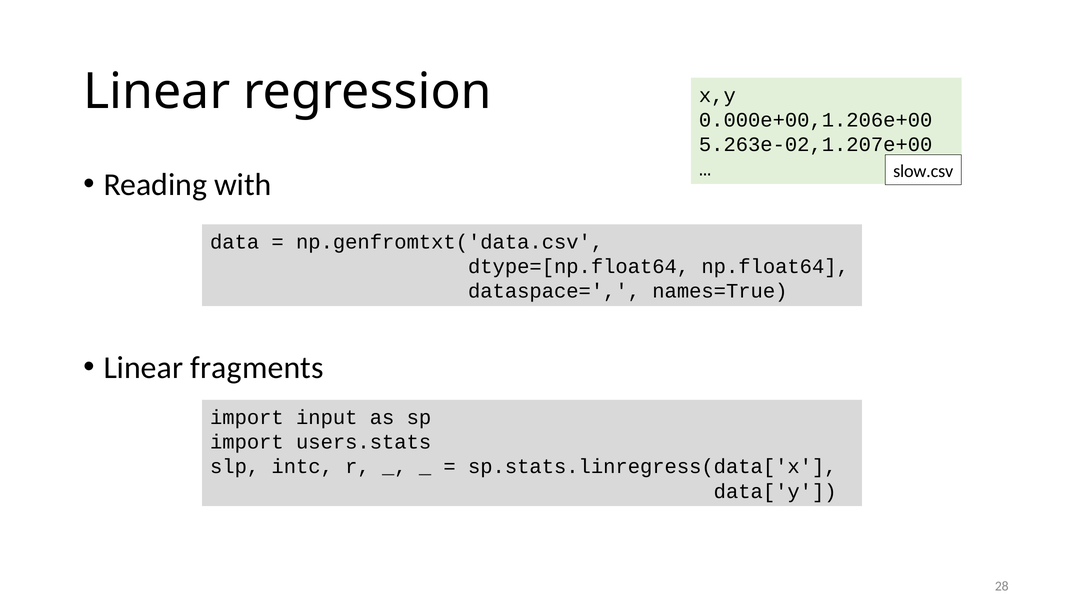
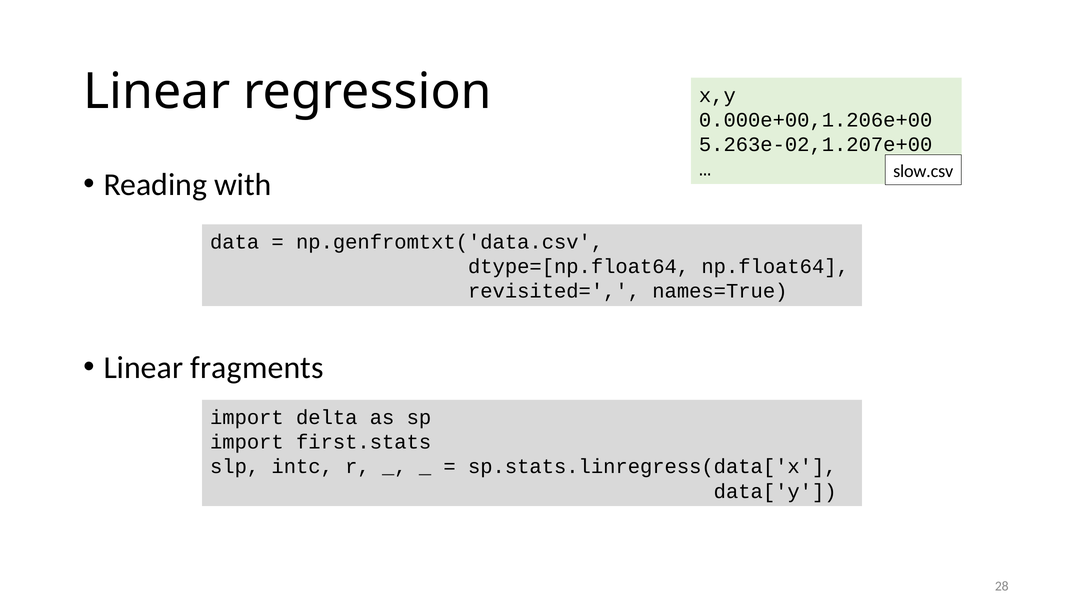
dataspace=: dataspace= -> revisited=
input: input -> delta
users.stats: users.stats -> first.stats
